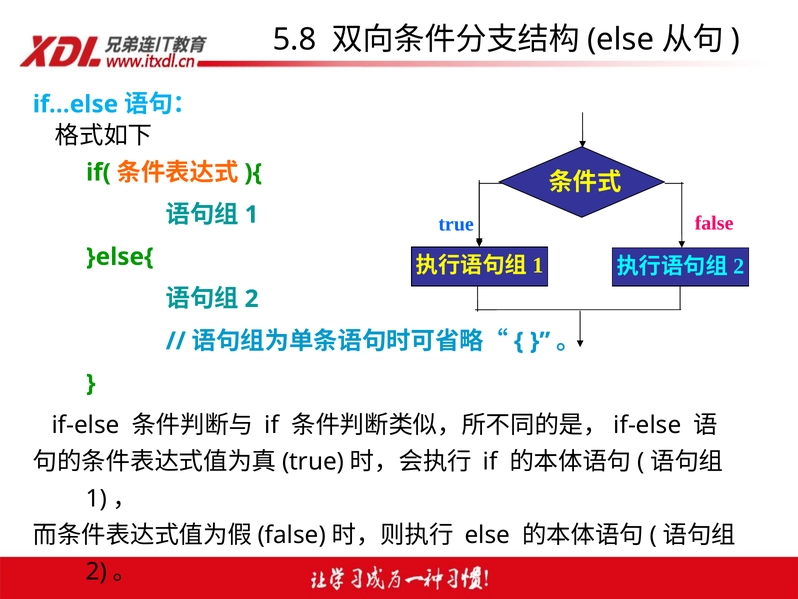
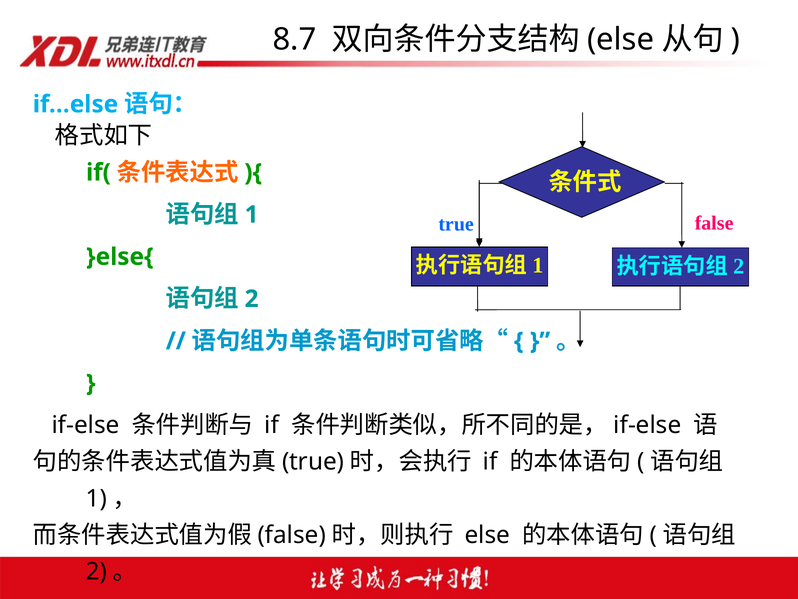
5.8: 5.8 -> 8.7
